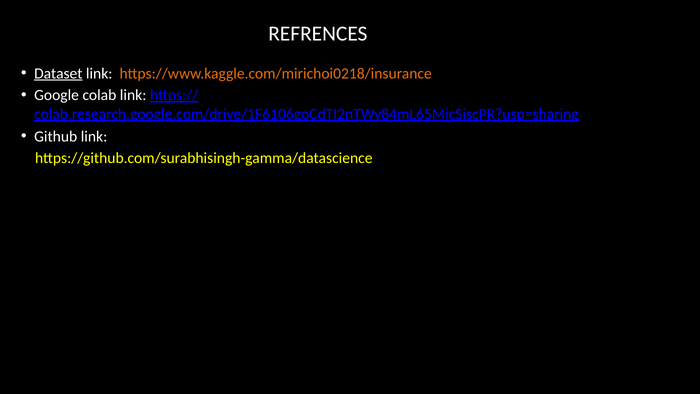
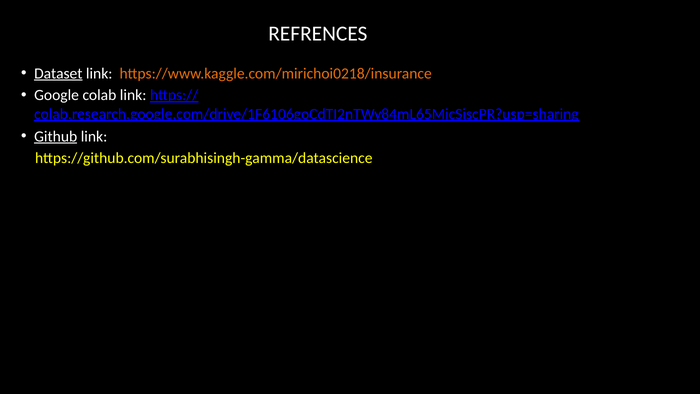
Github underline: none -> present
